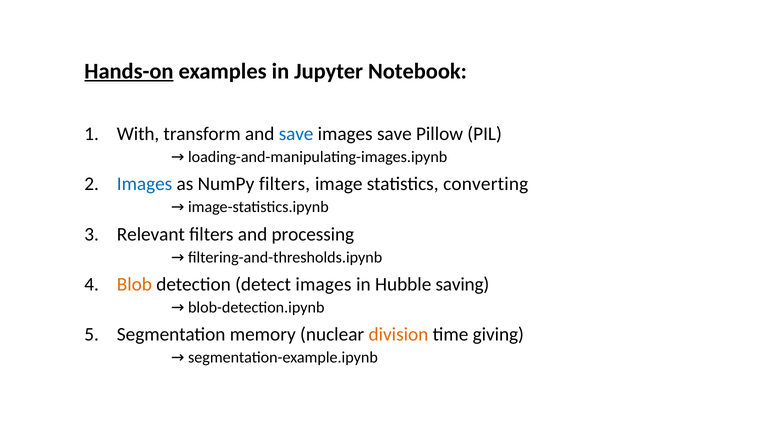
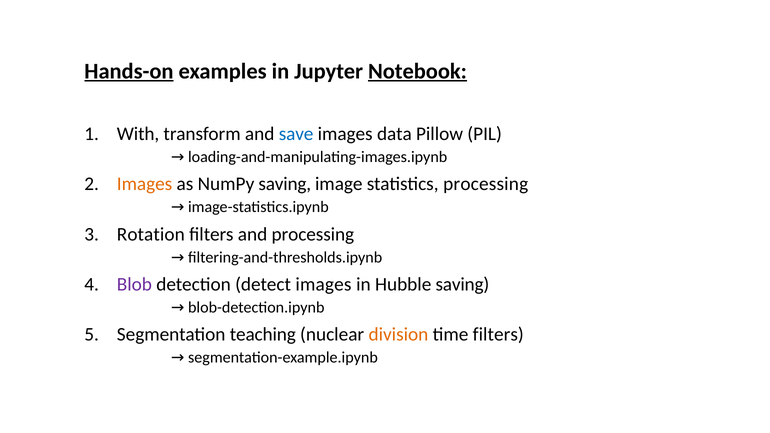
Notebook underline: none -> present
images save: save -> data
Images at (145, 184) colour: blue -> orange
NumPy filters: filters -> saving
statistics converting: converting -> processing
Relevant: Relevant -> Rotation
Blob colour: orange -> purple
memory: memory -> teaching
time giving: giving -> filters
